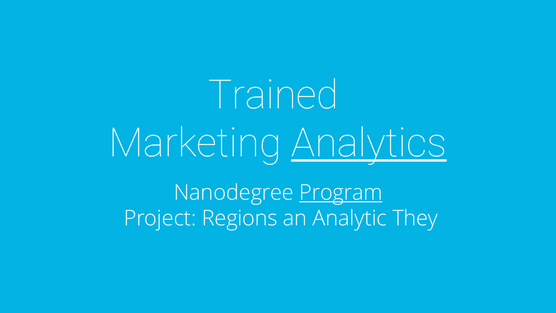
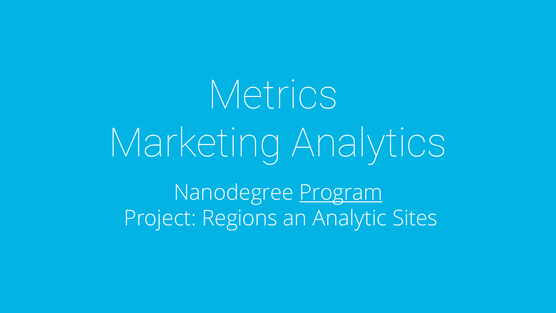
Trained: Trained -> Metrics
Analytics underline: present -> none
They: They -> Sites
